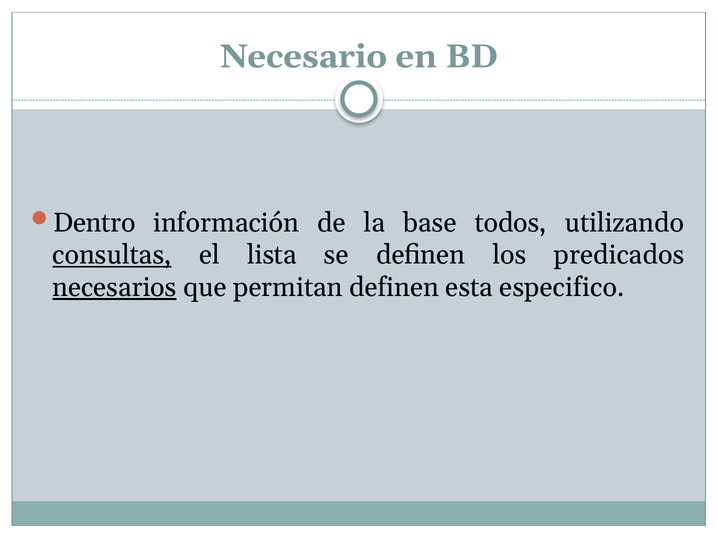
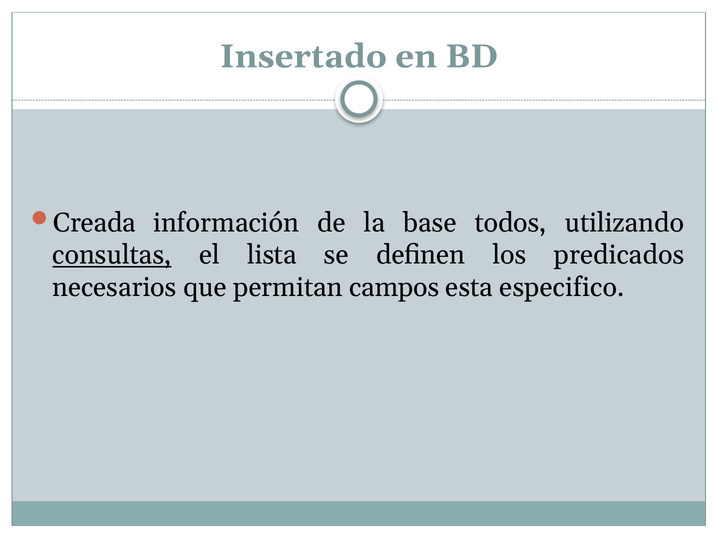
Necesario: Necesario -> Insertado
Dentro: Dentro -> Creada
necesarios underline: present -> none
permitan definen: definen -> campos
